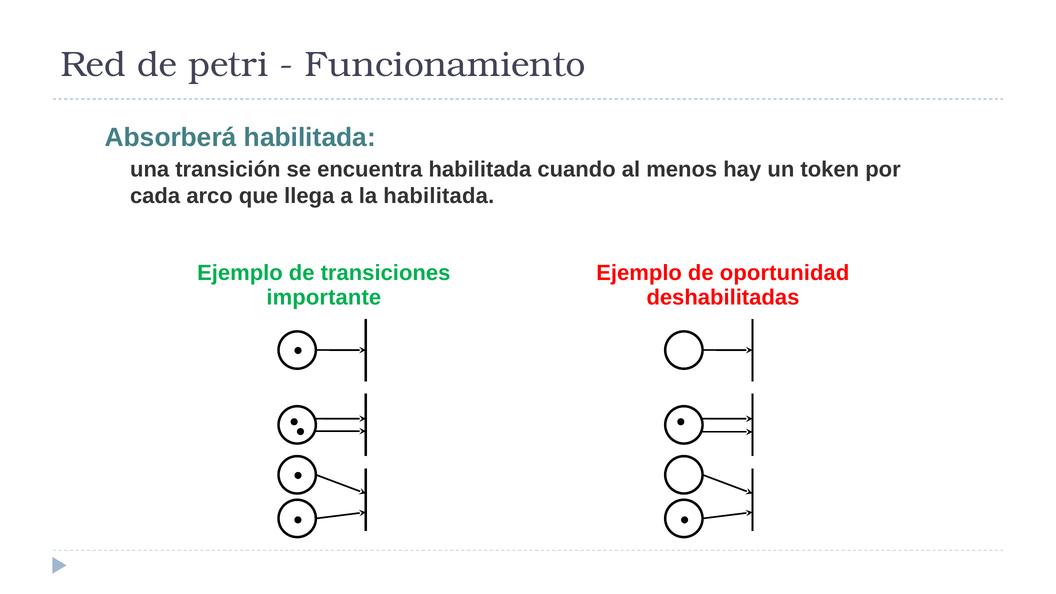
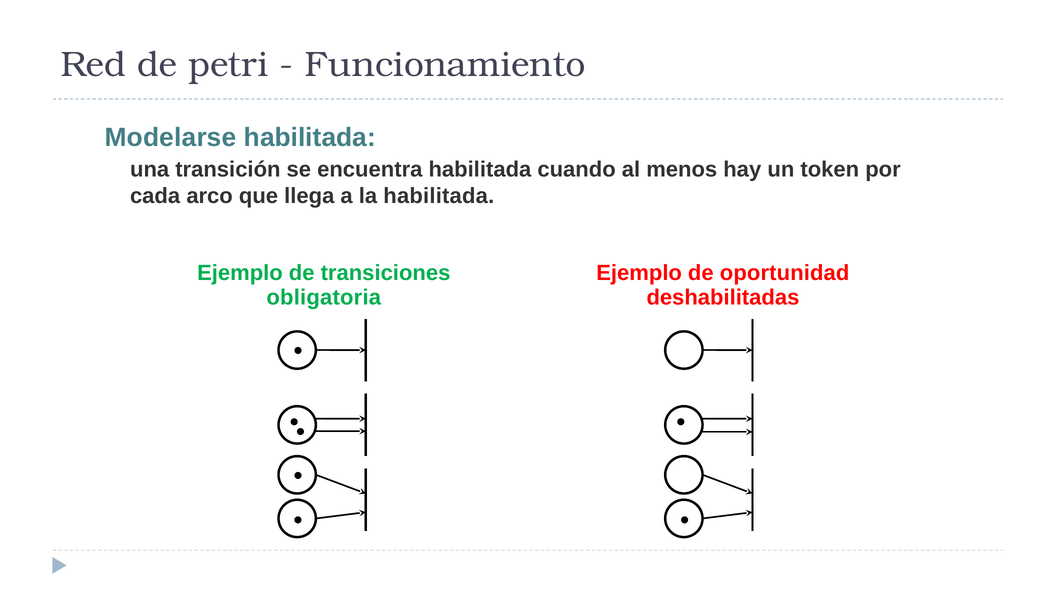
Absorberá: Absorberá -> Modelarse
importante: importante -> obligatoria
